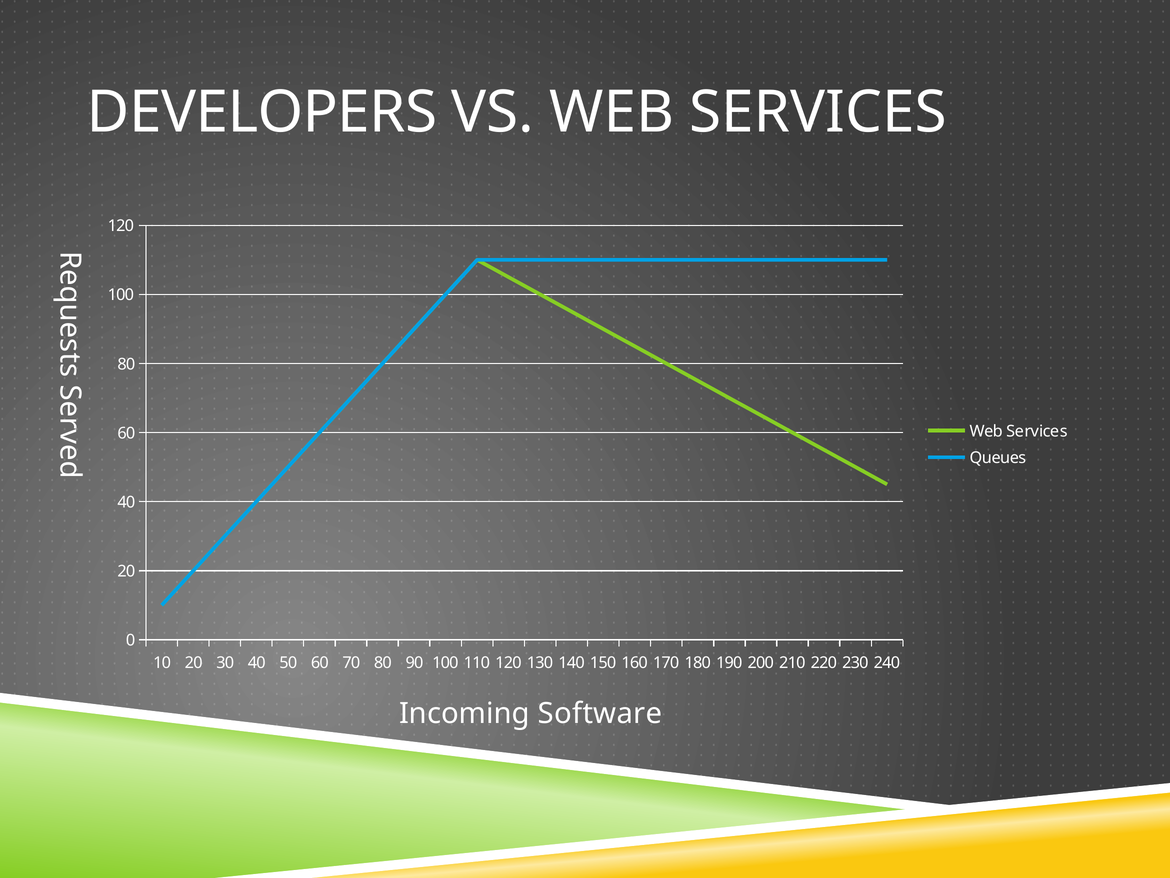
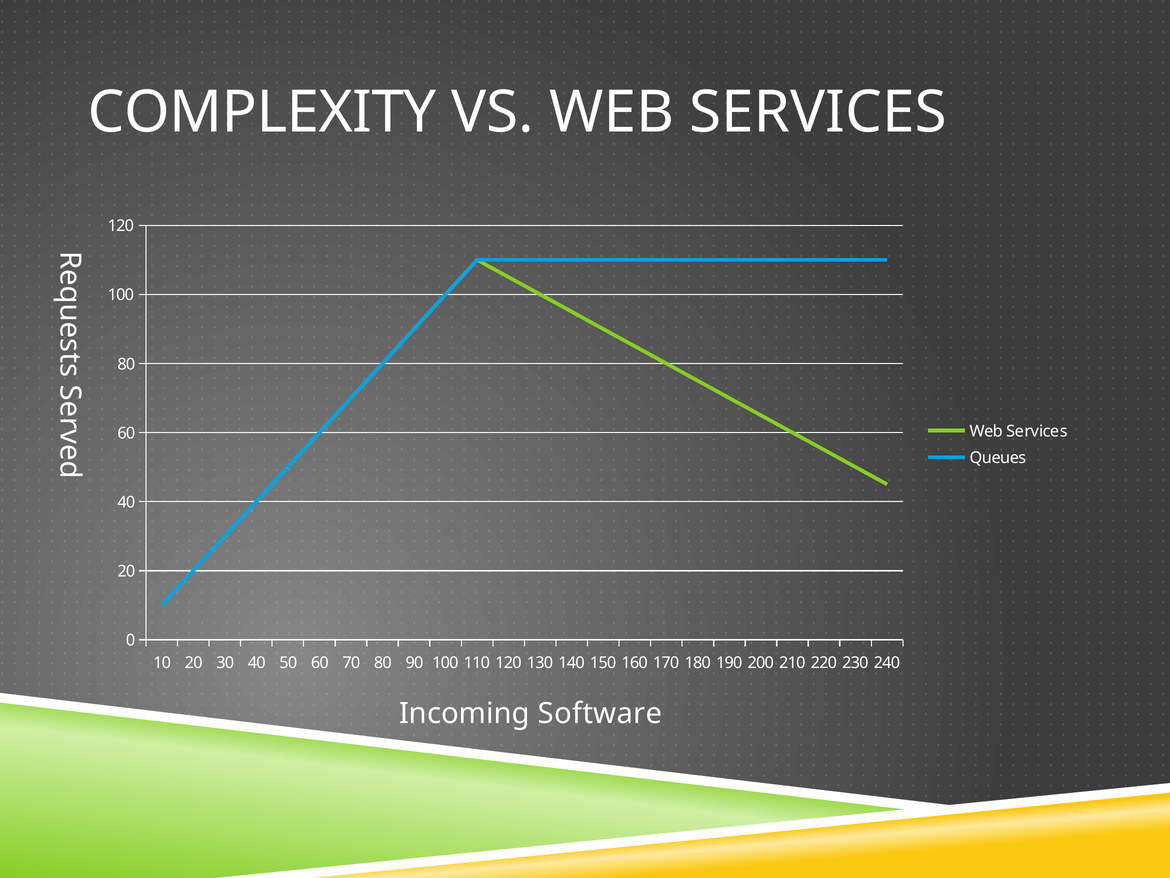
DEVELOPERS: DEVELOPERS -> COMPLEXITY
